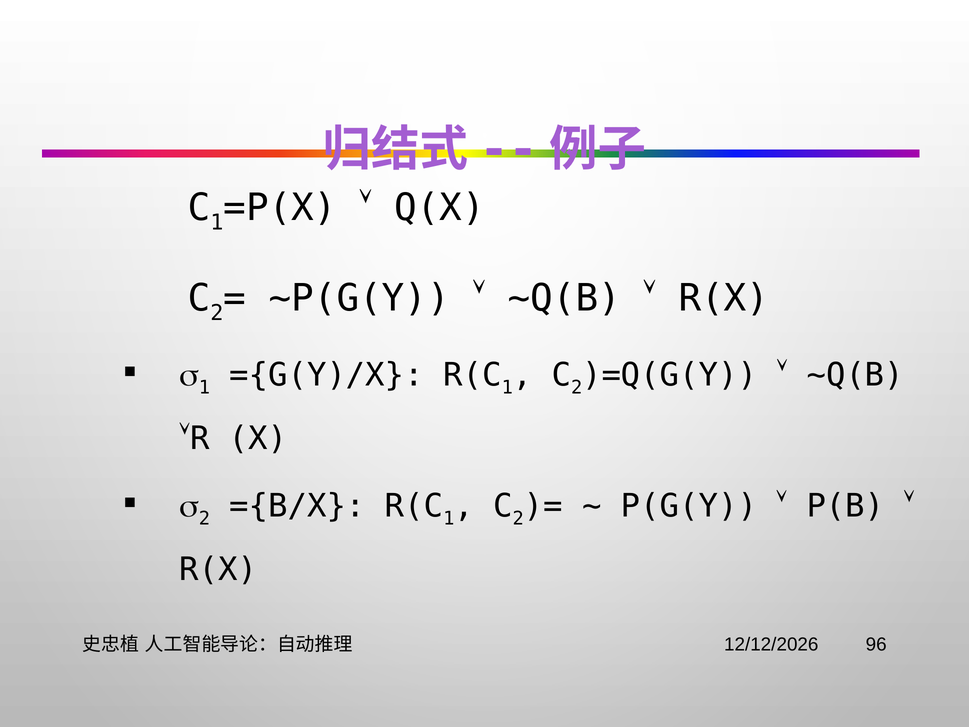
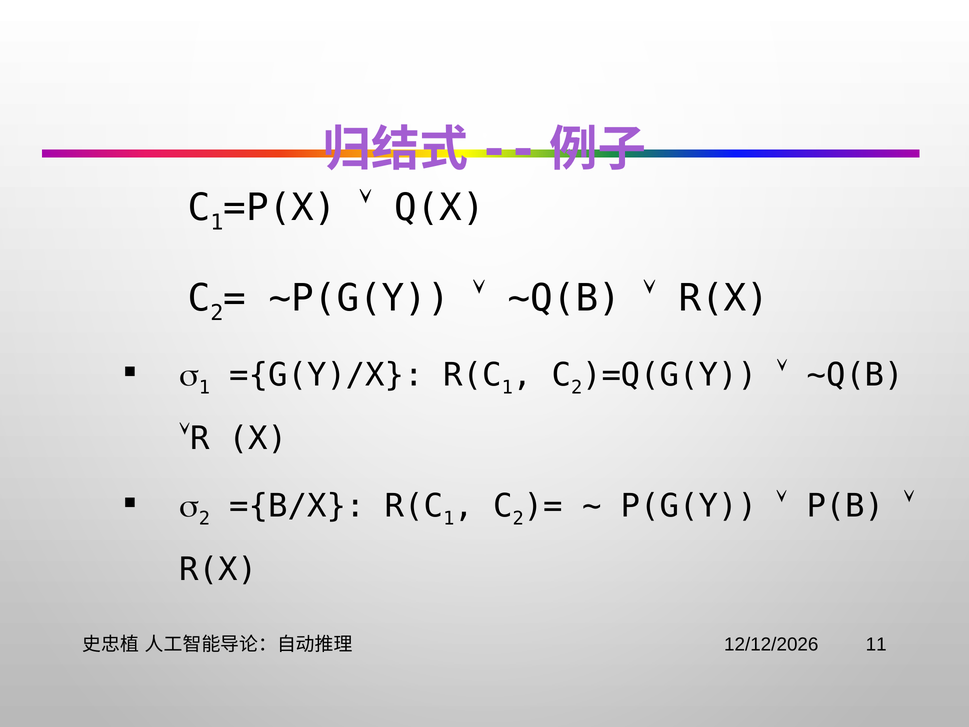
96: 96 -> 11
